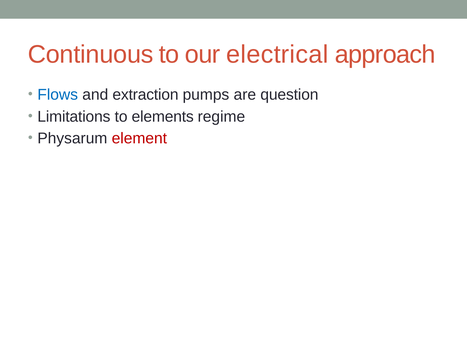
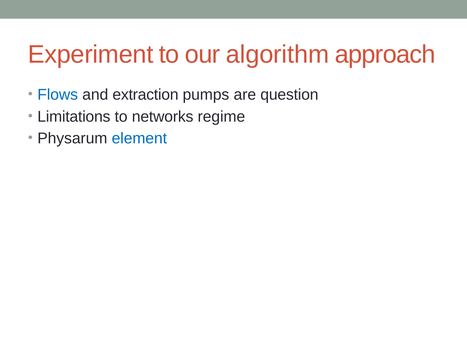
Continuous: Continuous -> Experiment
electrical: electrical -> algorithm
elements: elements -> networks
element colour: red -> blue
